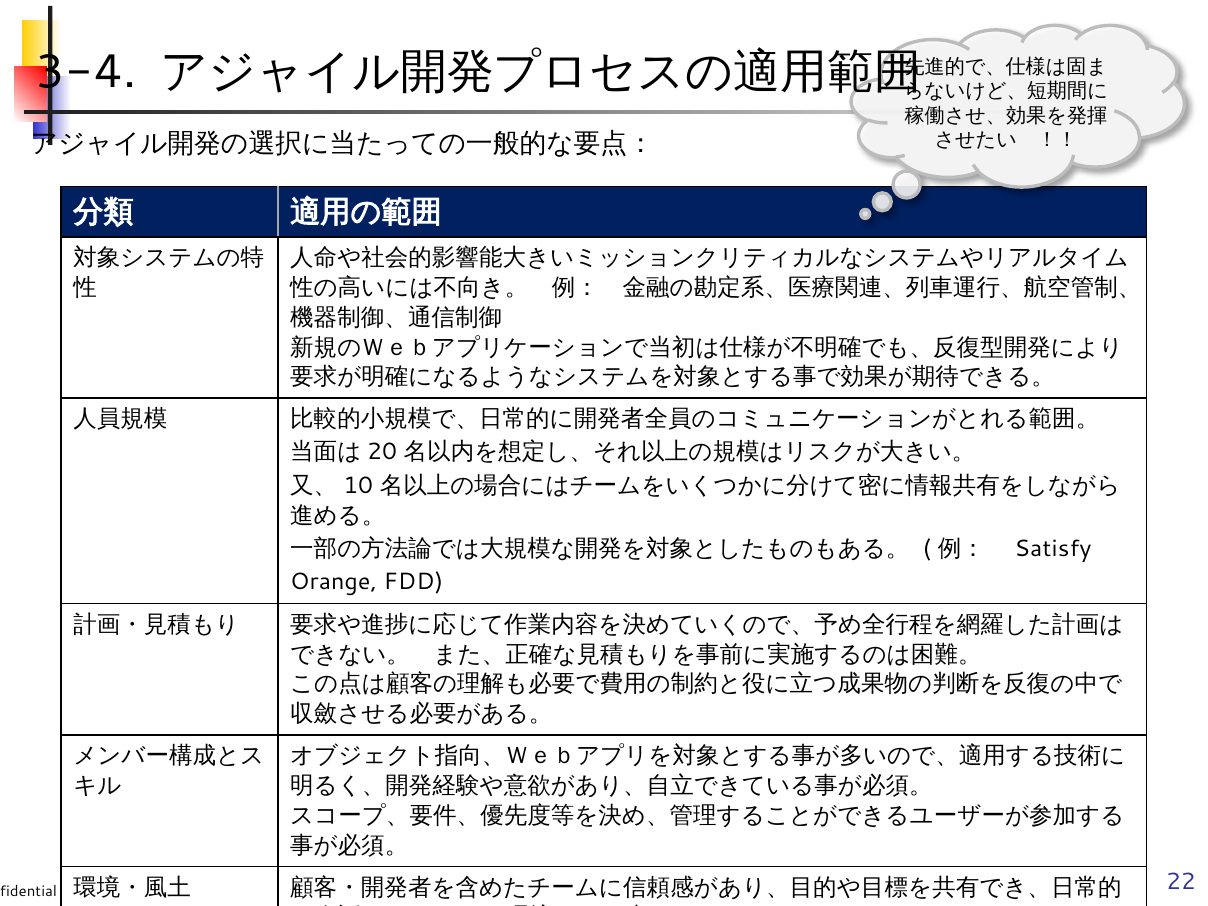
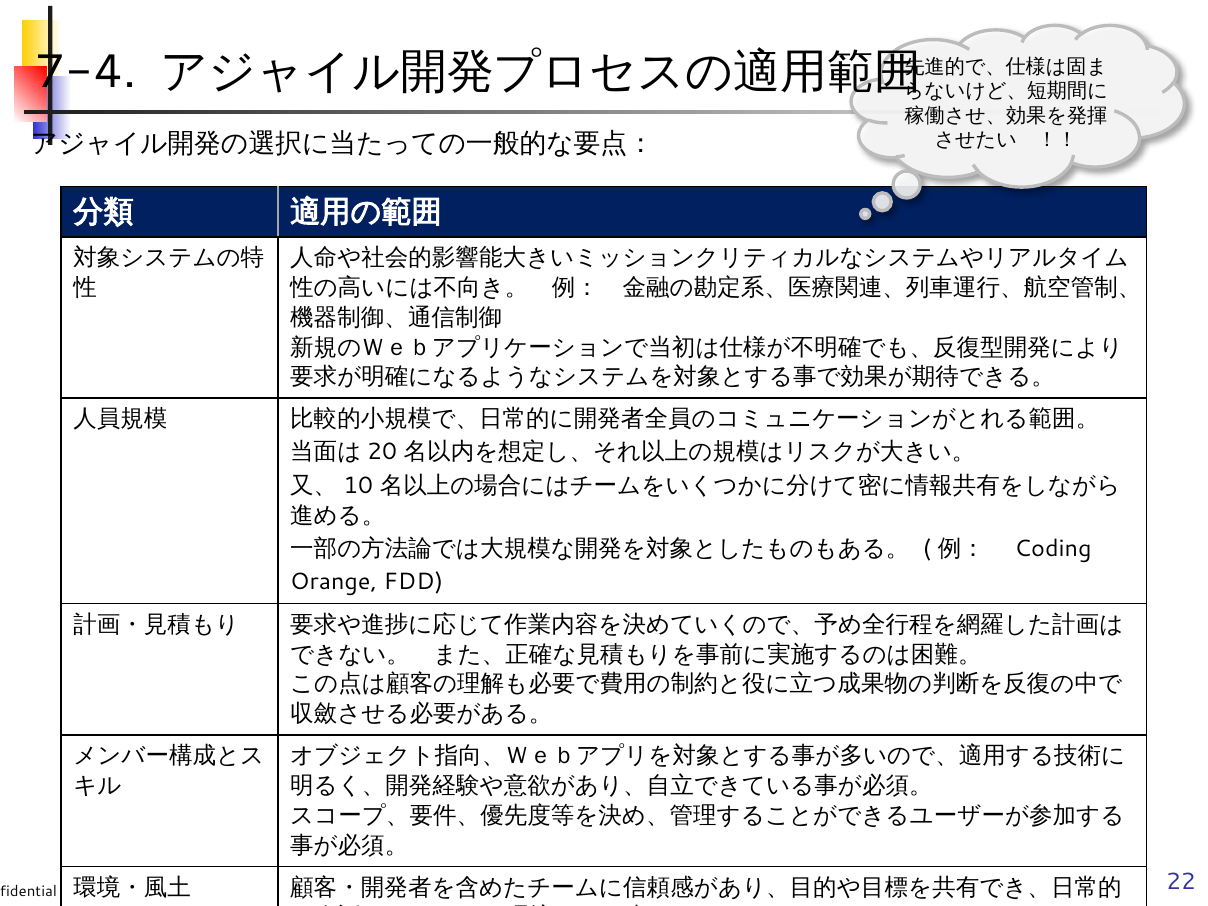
3-4: 3-4 -> 7-4
Satisfy: Satisfy -> Coding
